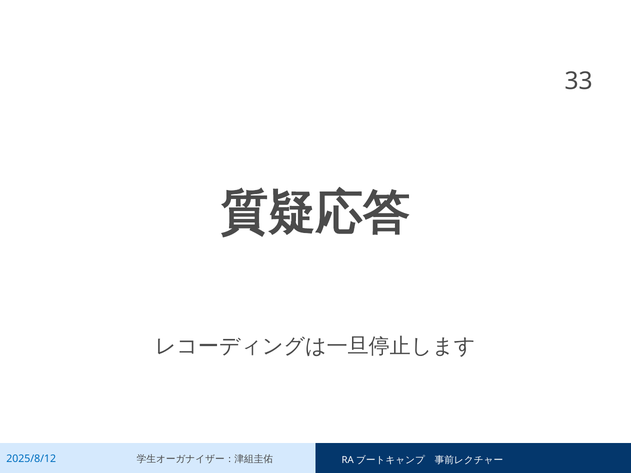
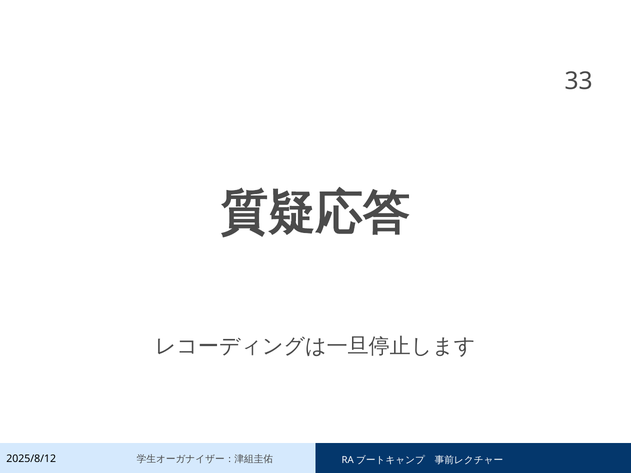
2025/8/12 colour: blue -> black
